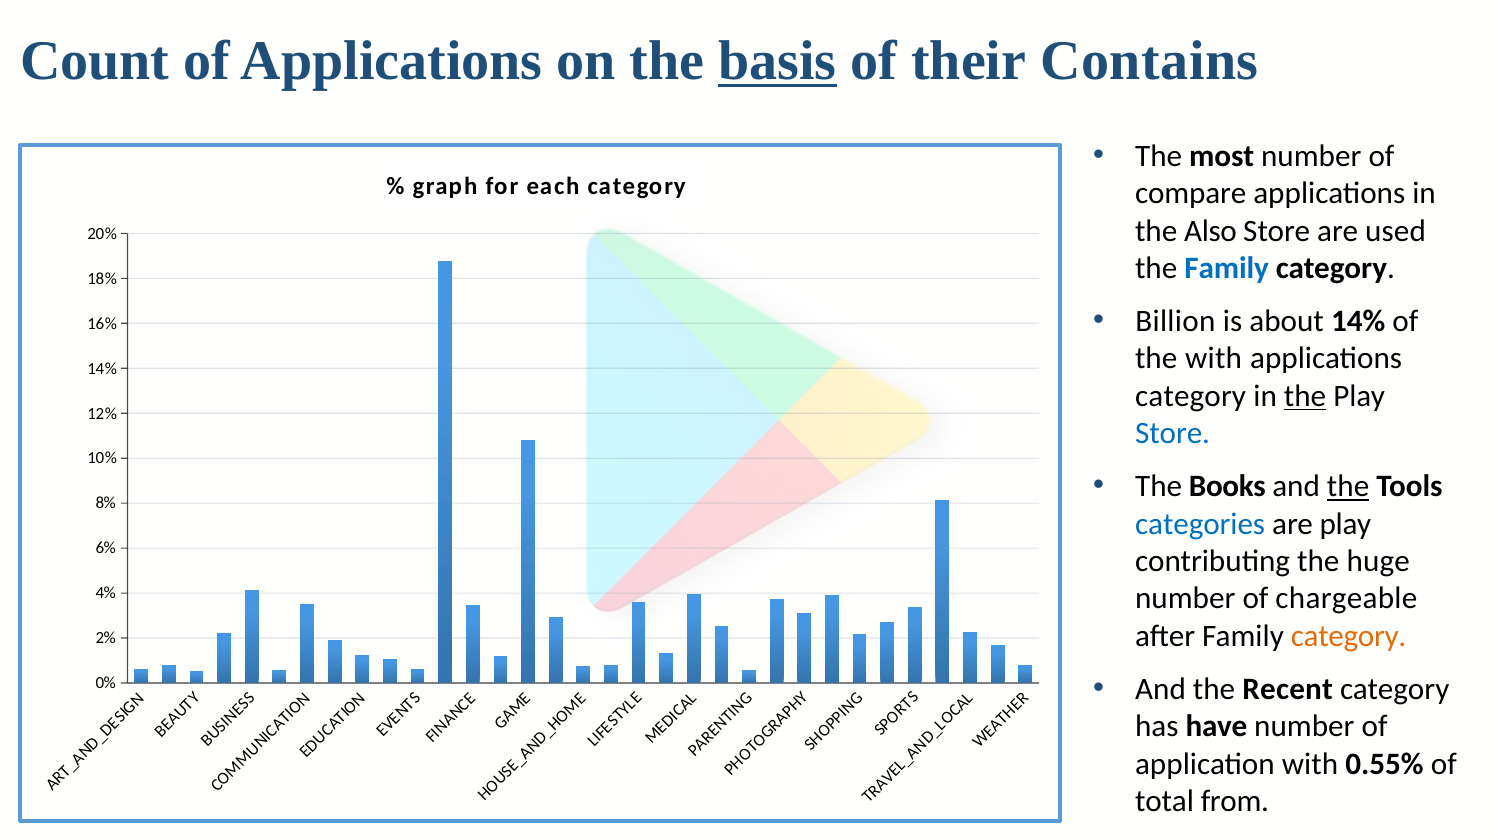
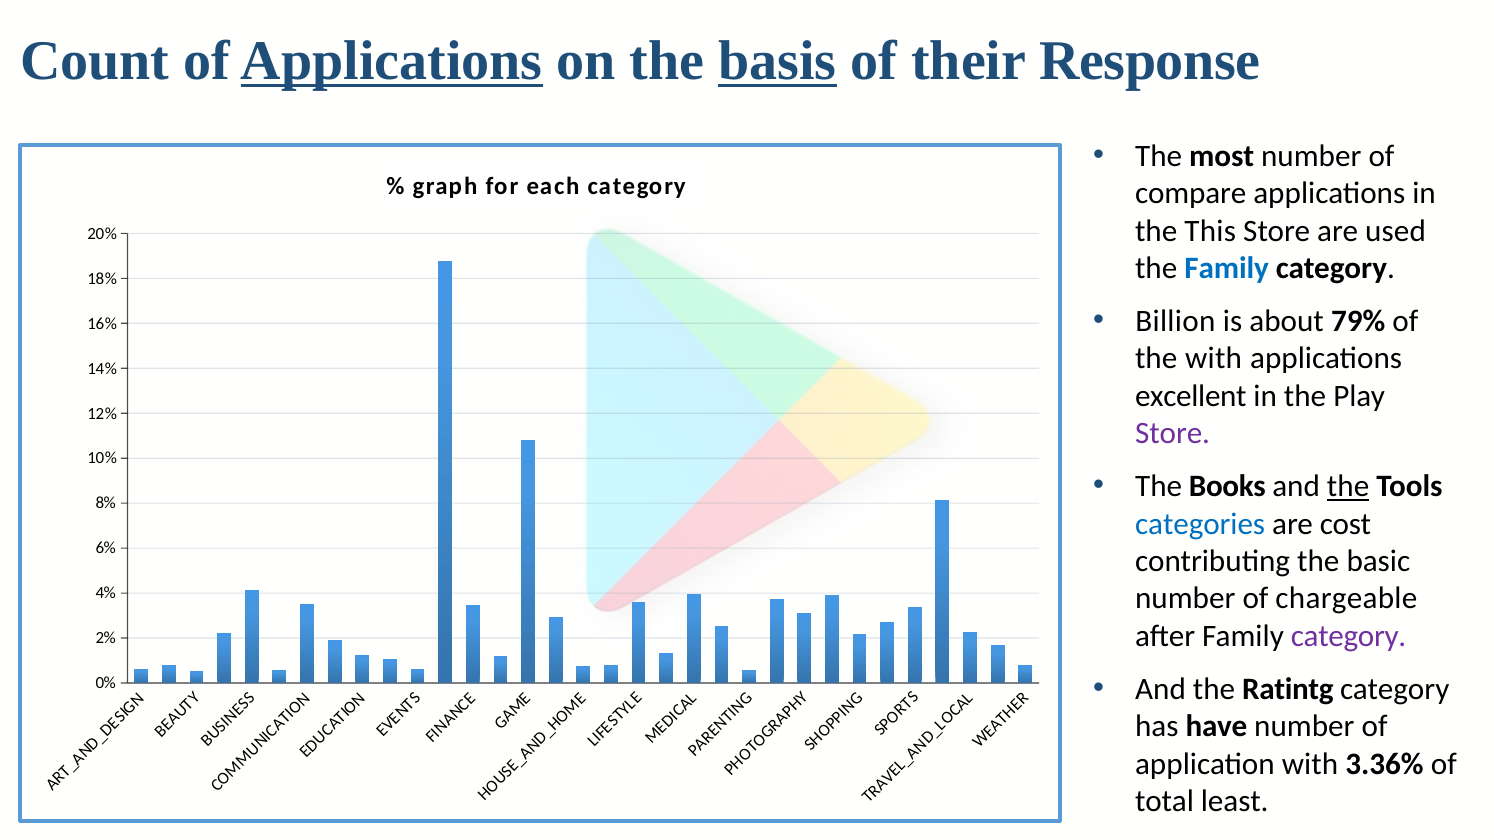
Applications at (392, 61) underline: none -> present
Contains: Contains -> Response
Also: Also -> This
about 14%: 14% -> 79%
category at (1191, 396): category -> excellent
the at (1305, 396) underline: present -> none
Store at (1173, 434) colour: blue -> purple
are play: play -> cost
huge: huge -> basic
category at (1349, 636) colour: orange -> purple
Recent: Recent -> Ratintg
0.55%: 0.55% -> 3.36%
from: from -> least
